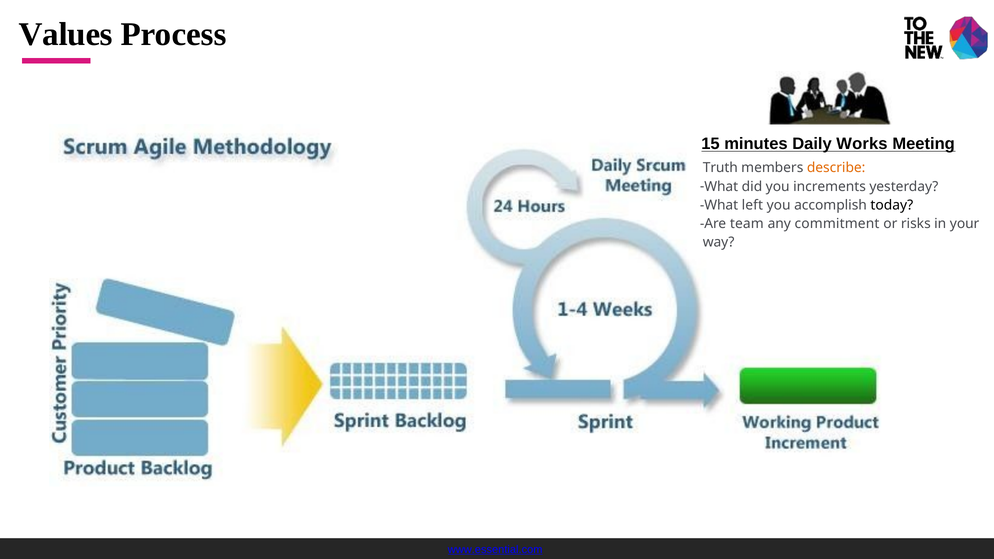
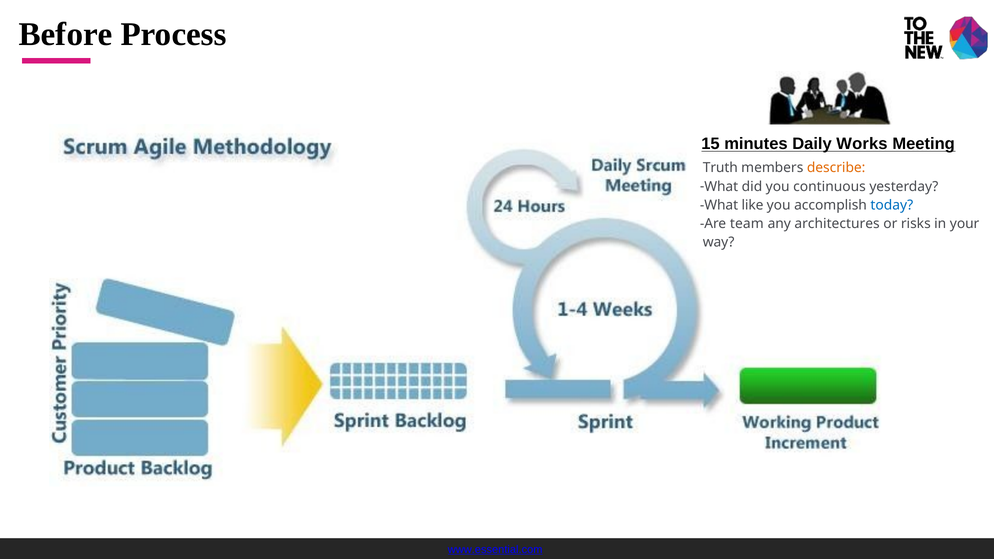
Values: Values -> Before
increments: increments -> continuous
left: left -> like
today colour: black -> blue
commitment: commitment -> architectures
